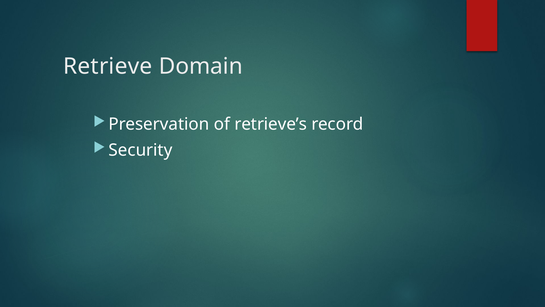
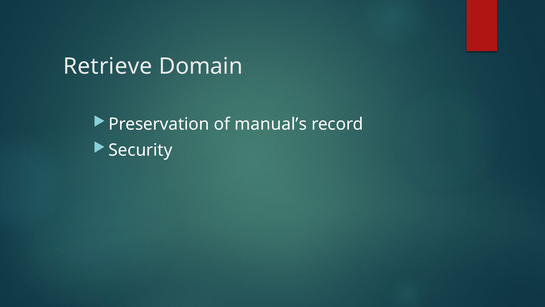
retrieve’s: retrieve’s -> manual’s
